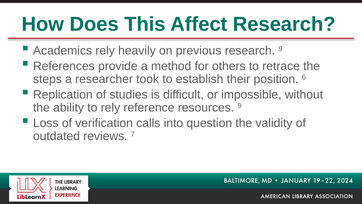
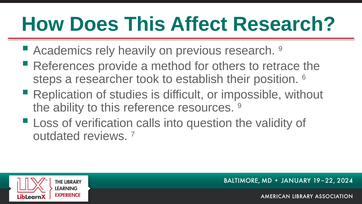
to rely: rely -> this
